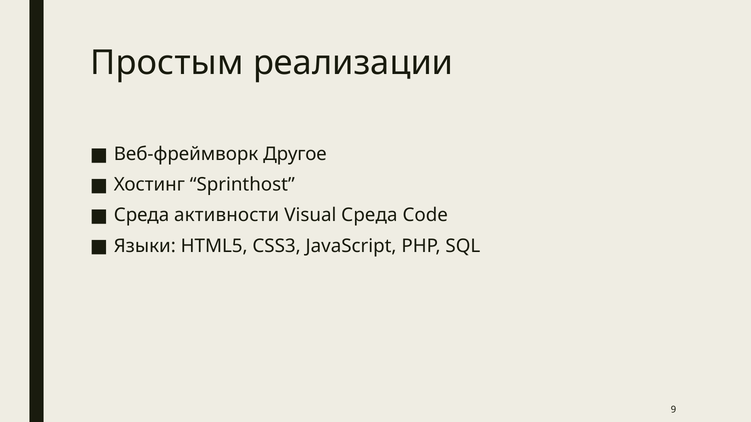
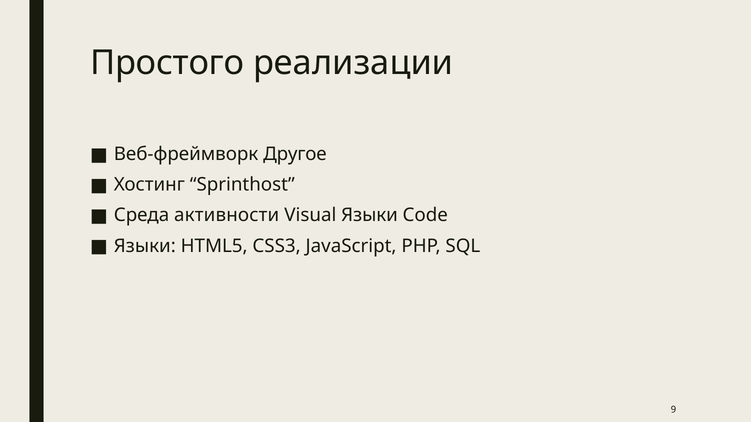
Простым: Простым -> Простого
Visual Среда: Среда -> Языки
